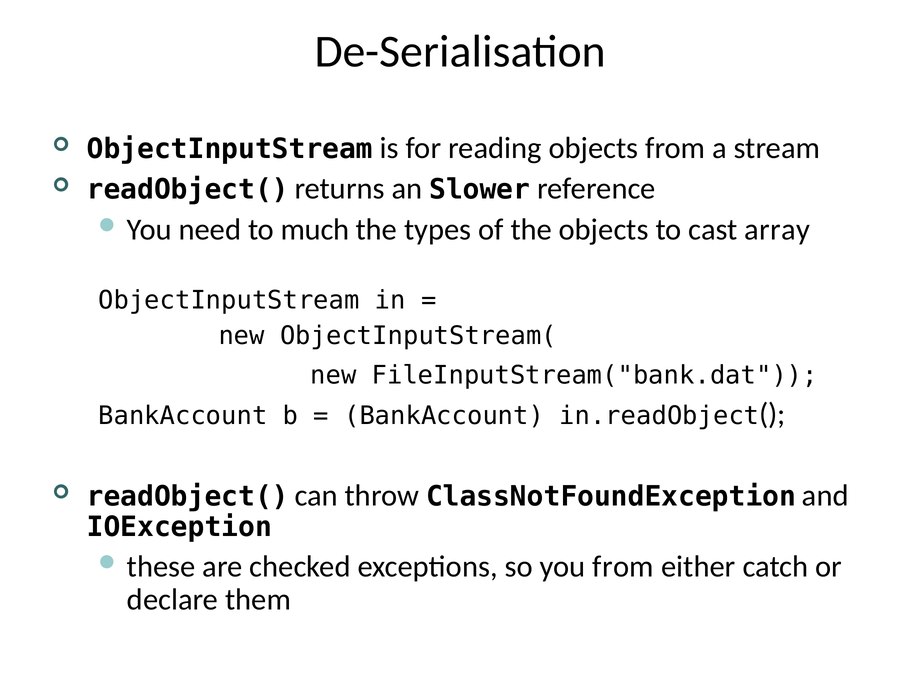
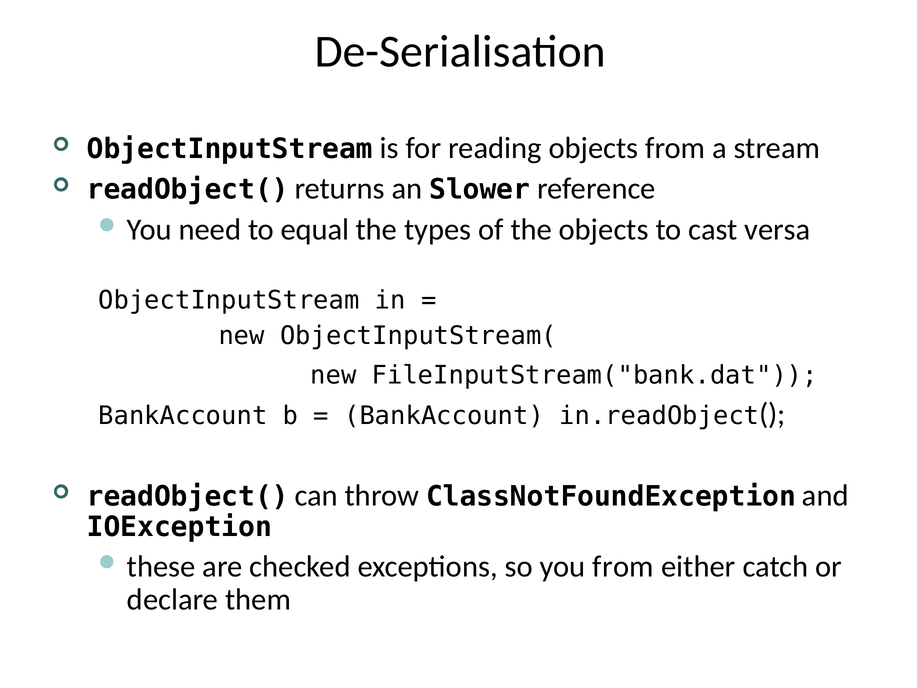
much: much -> equal
array: array -> versa
